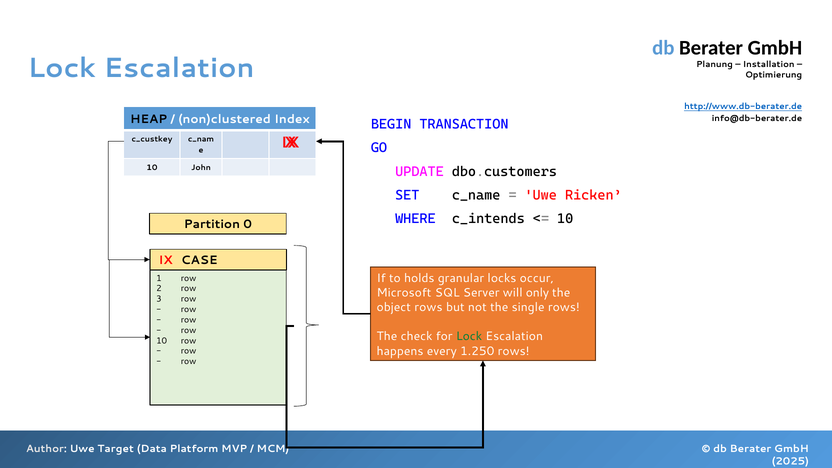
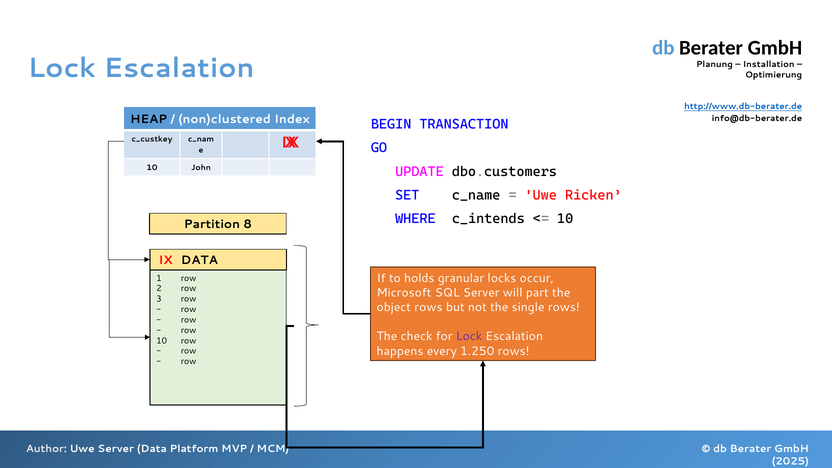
0: 0 -> 8
CASE at (199, 260): CASE -> DATA
only: only -> part
Lock at (469, 336) colour: green -> purple
Uwe Target: Target -> Server
